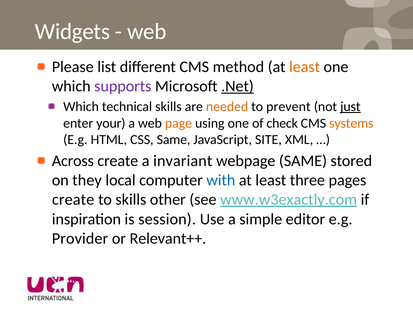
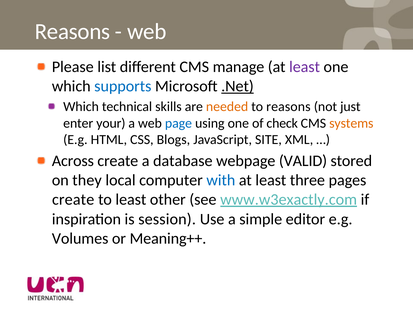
Widgets at (72, 31): Widgets -> Reasons
method: method -> manage
least at (305, 67) colour: orange -> purple
supports colour: purple -> blue
to prevent: prevent -> reasons
just underline: present -> none
page colour: orange -> blue
CSS Same: Same -> Blogs
invariant: invariant -> database
webpage SAME: SAME -> VALID
to skills: skills -> least
Provider: Provider -> Volumes
Relevant++: Relevant++ -> Meaning++
